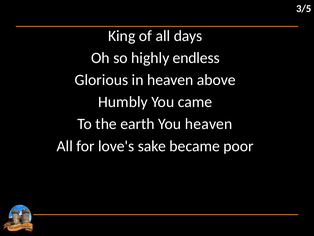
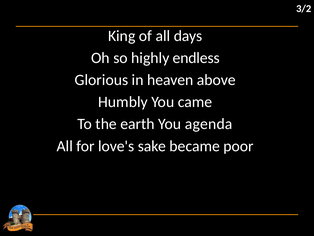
3/5: 3/5 -> 3/2
You heaven: heaven -> agenda
